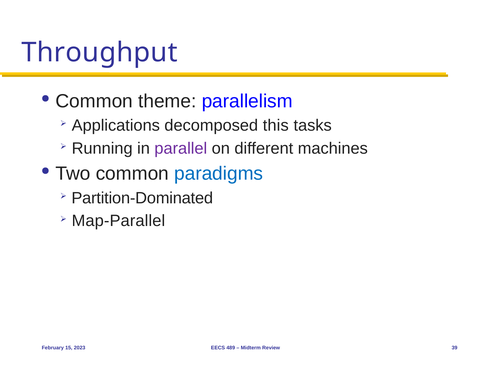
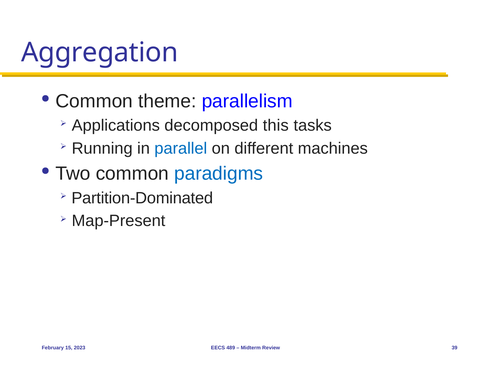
Throughput: Throughput -> Aggregation
parallel colour: purple -> blue
Map-Parallel: Map-Parallel -> Map-Present
